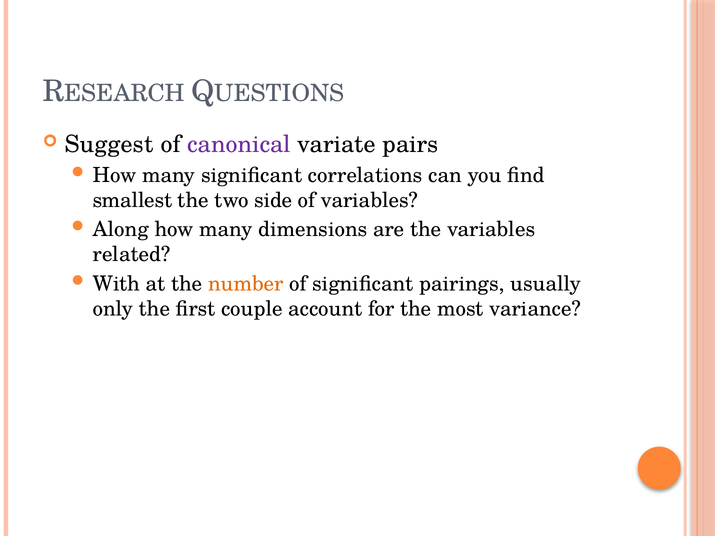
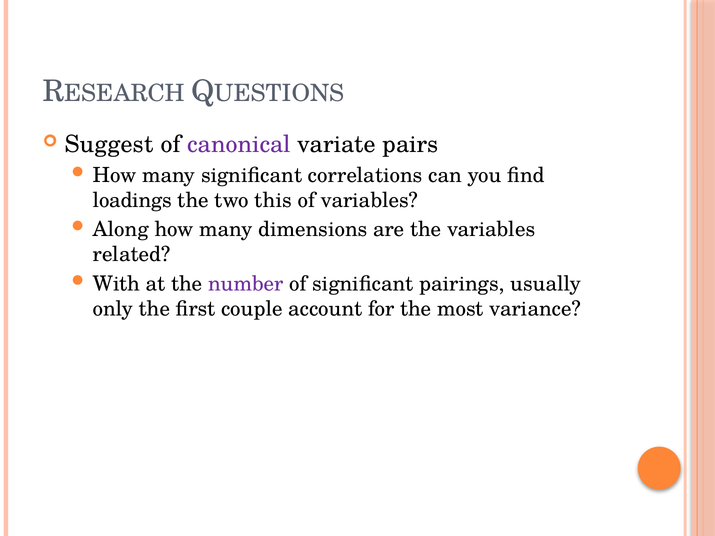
smallest: smallest -> loadings
side: side -> this
number colour: orange -> purple
